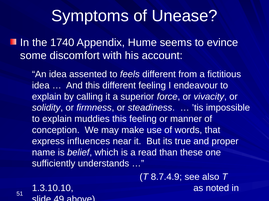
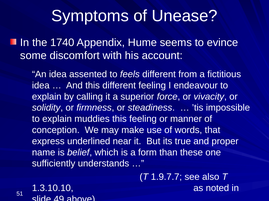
influences: influences -> underlined
read: read -> form
8.7.4.9: 8.7.4.9 -> 1.9.7.7
